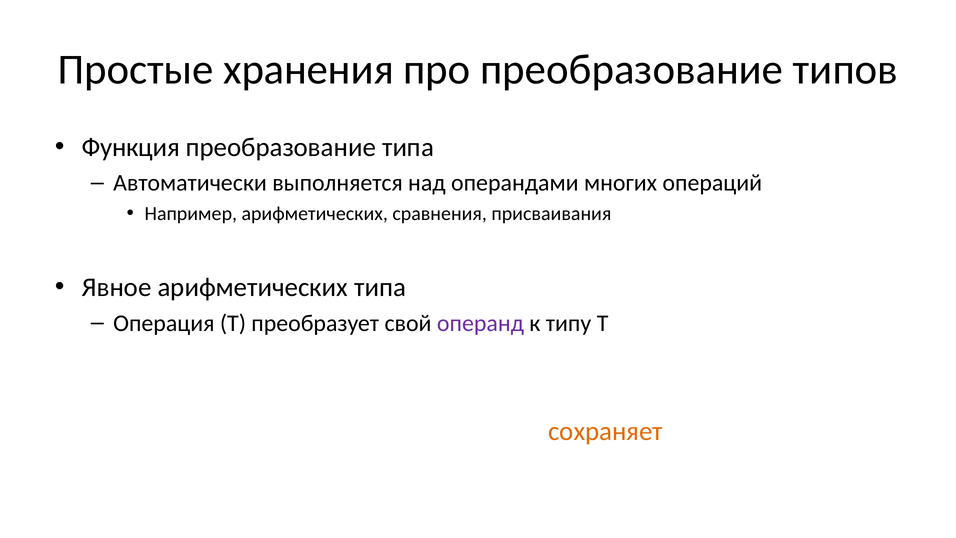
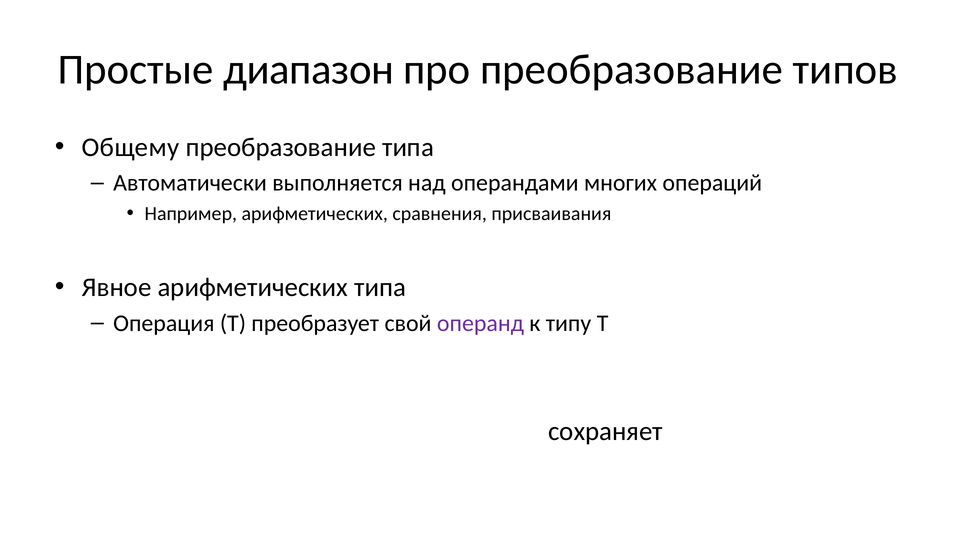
хранения: хранения -> диапазон
Функция: Функция -> Общему
сохраняет colour: orange -> black
